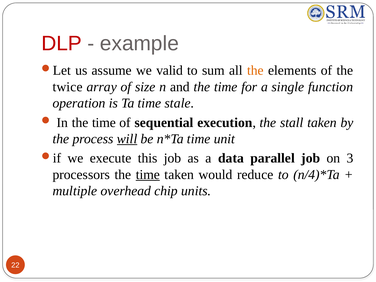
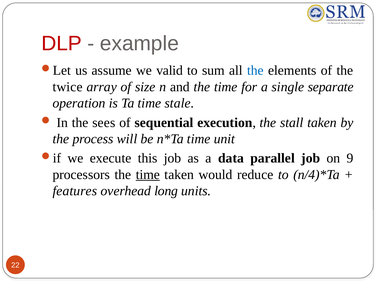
the at (255, 71) colour: orange -> blue
function: function -> separate
In the time: time -> sees
will underline: present -> none
3: 3 -> 9
multiple: multiple -> features
chip: chip -> long
